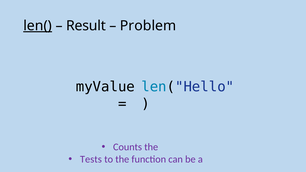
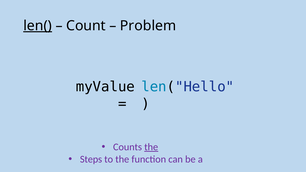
Result: Result -> Count
the at (151, 147) underline: none -> present
Tests: Tests -> Steps
